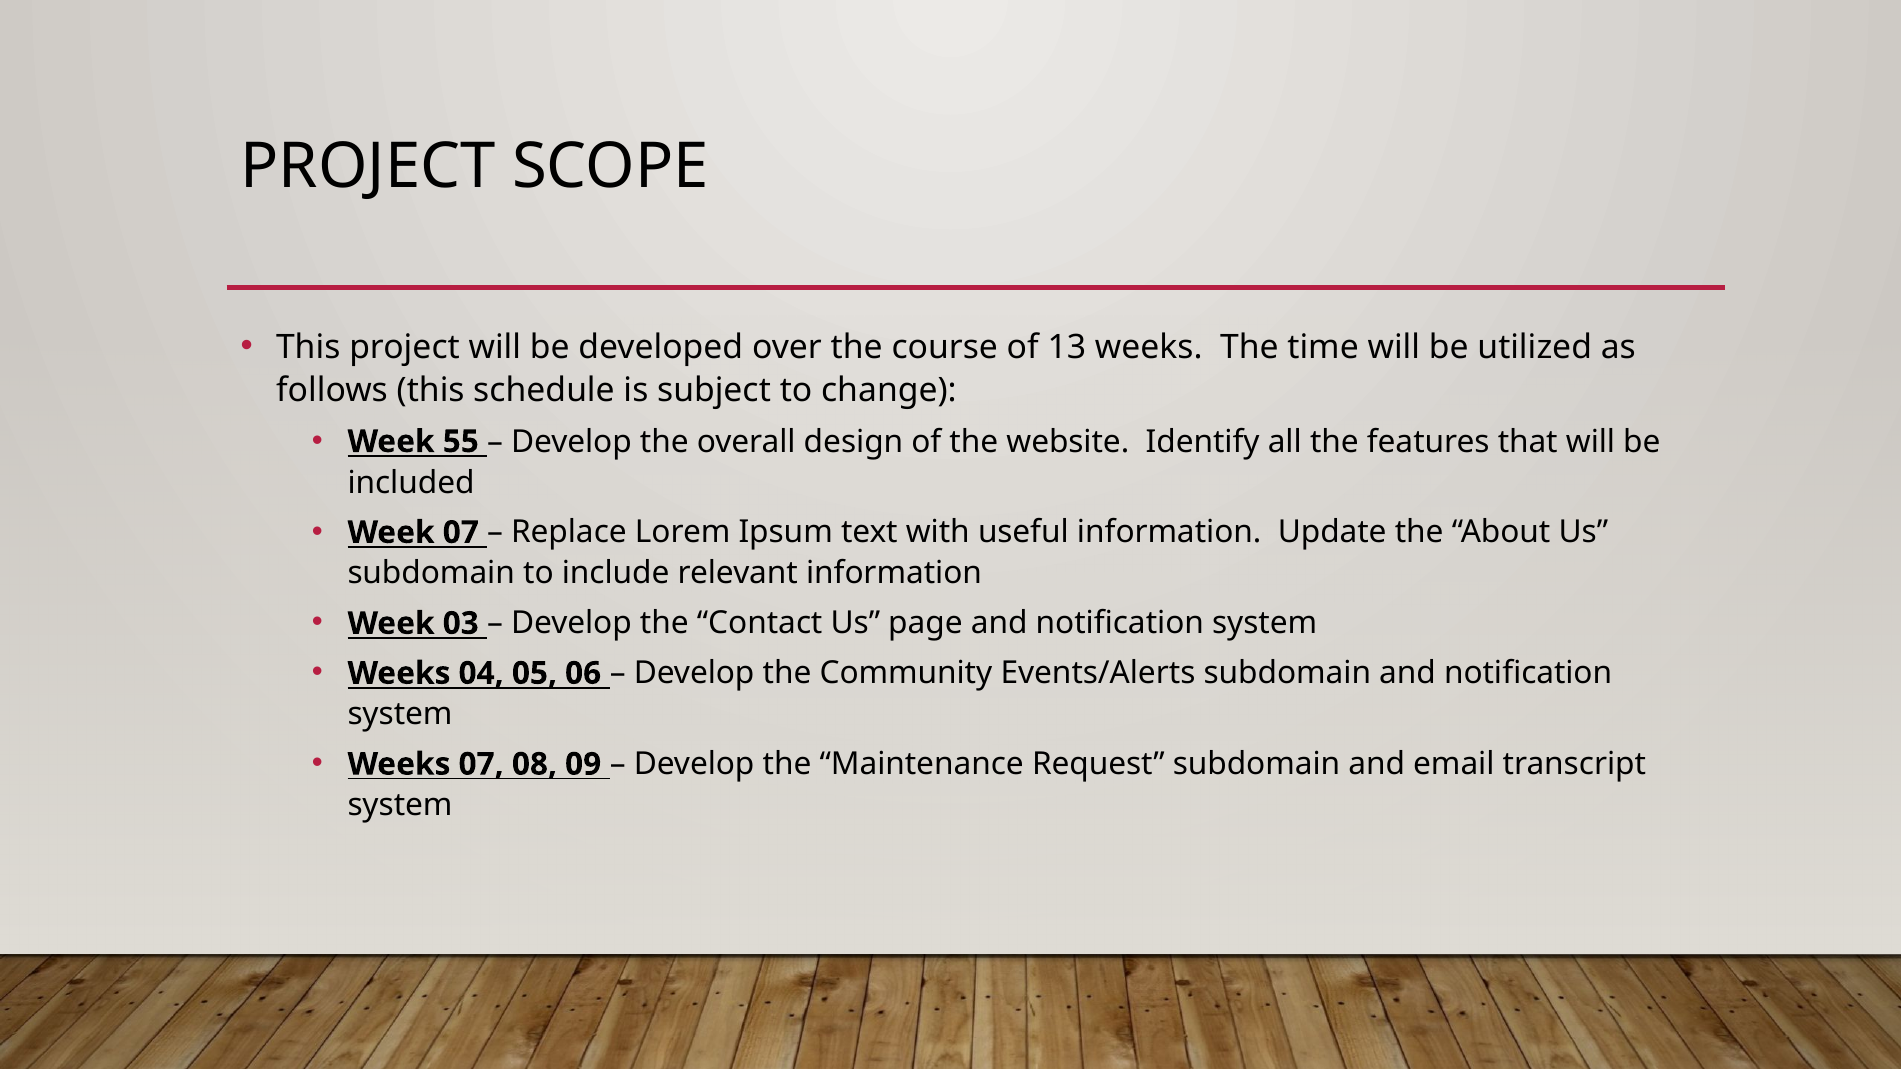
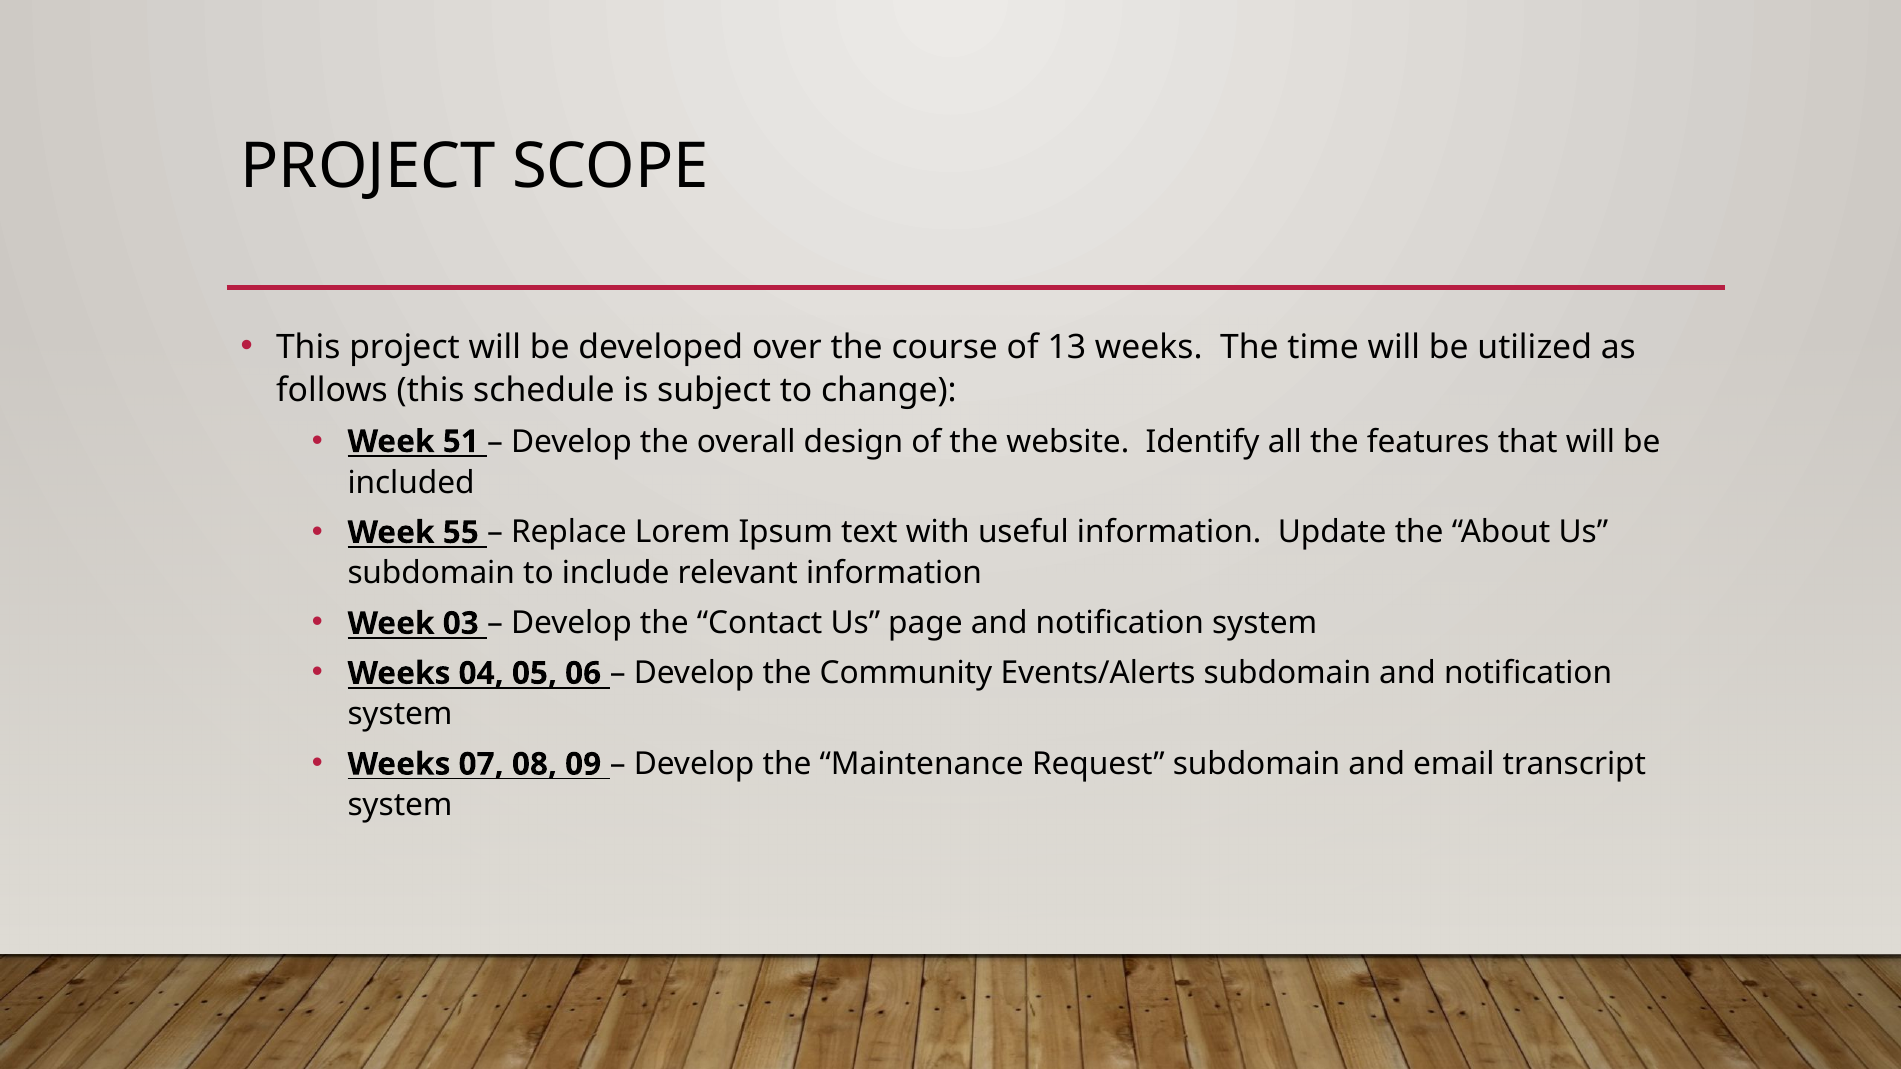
55: 55 -> 51
Week 07: 07 -> 55
